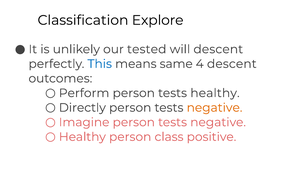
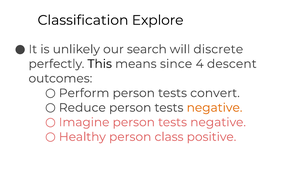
tested: tested -> search
will descent: descent -> discrete
This colour: blue -> black
same: same -> since
tests healthy: healthy -> convert
Directly: Directly -> Reduce
